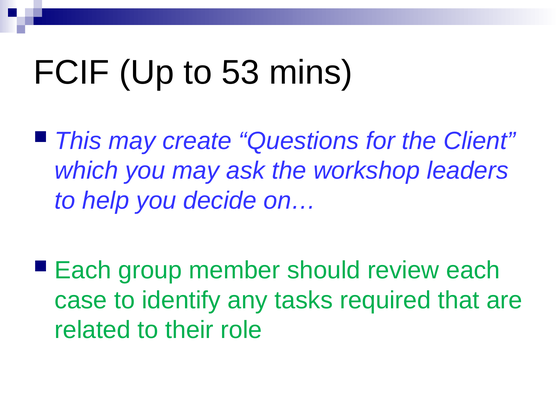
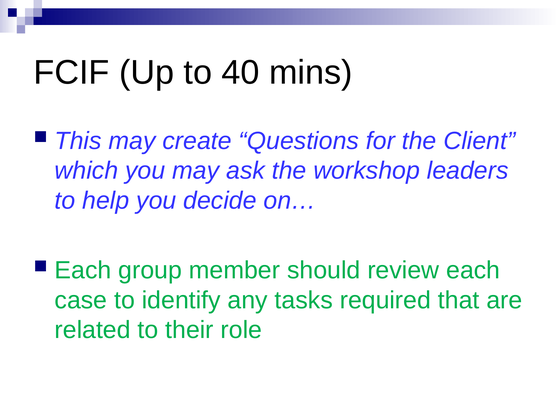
53: 53 -> 40
